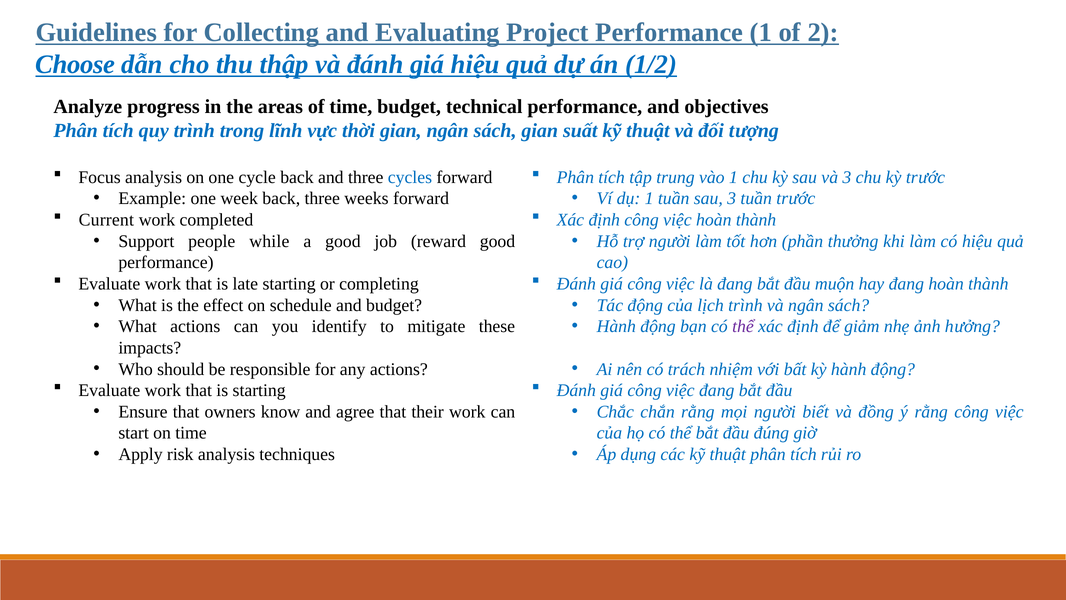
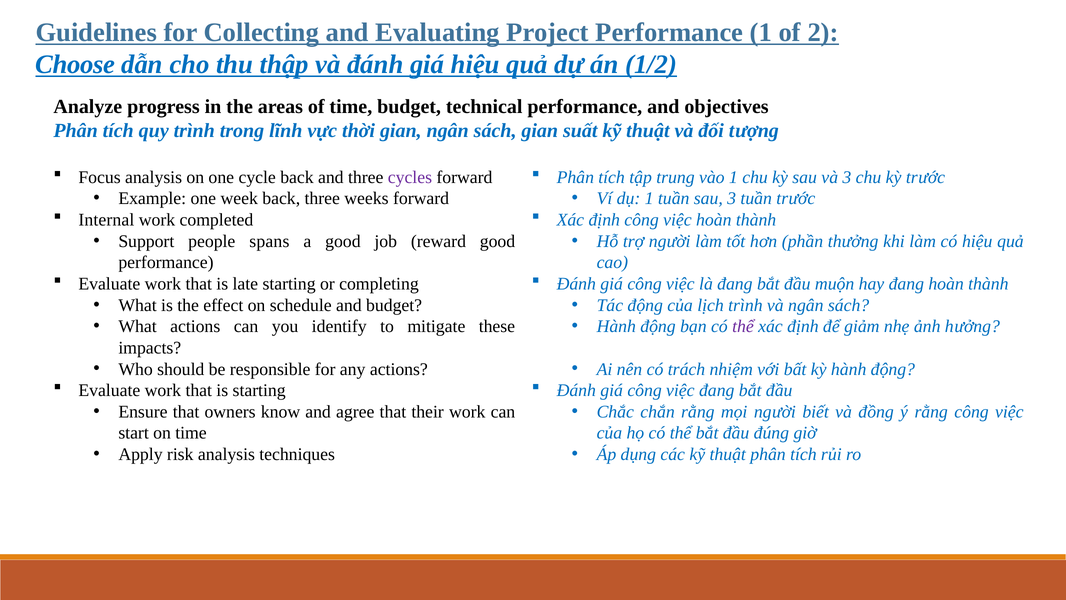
cycles colour: blue -> purple
Current: Current -> Internal
while: while -> spans
